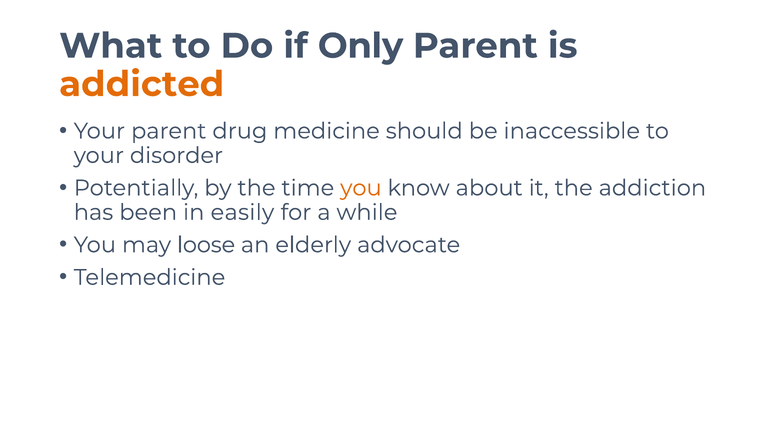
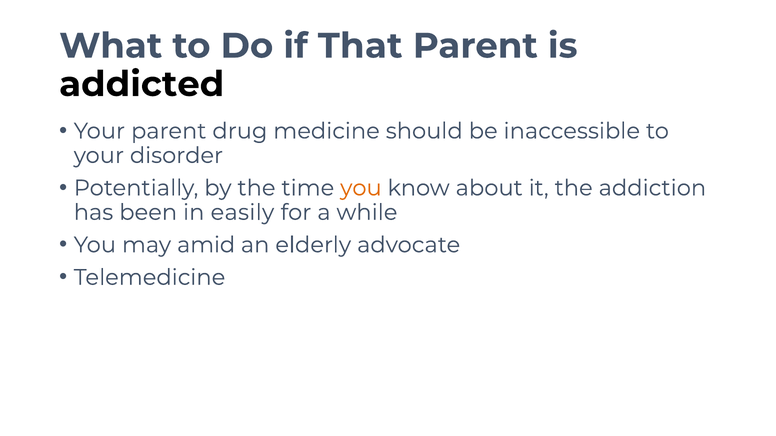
Only: Only -> That
addicted colour: orange -> black
loose: loose -> amid
